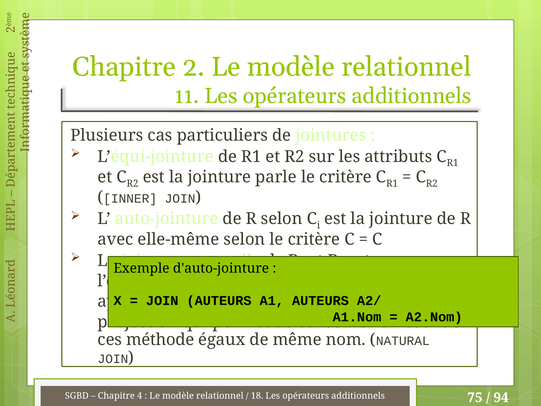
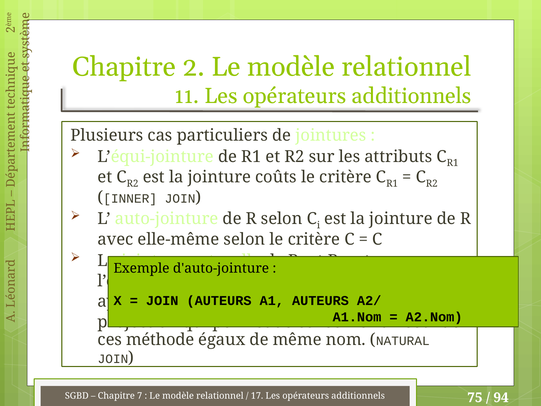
parle: parle -> coûts
4: 4 -> 7
18: 18 -> 17
